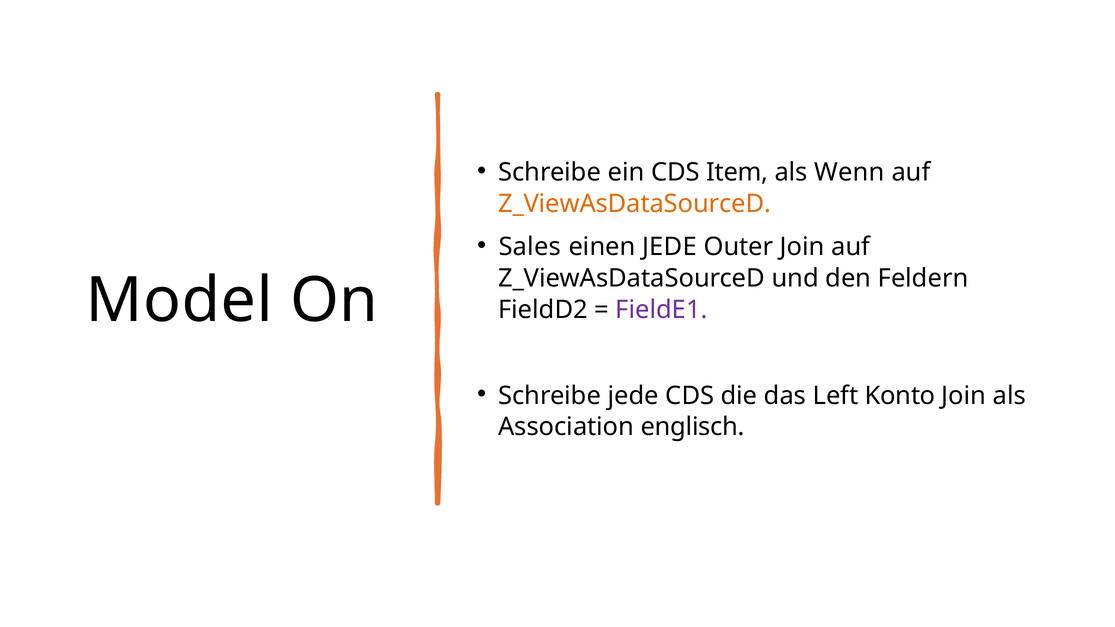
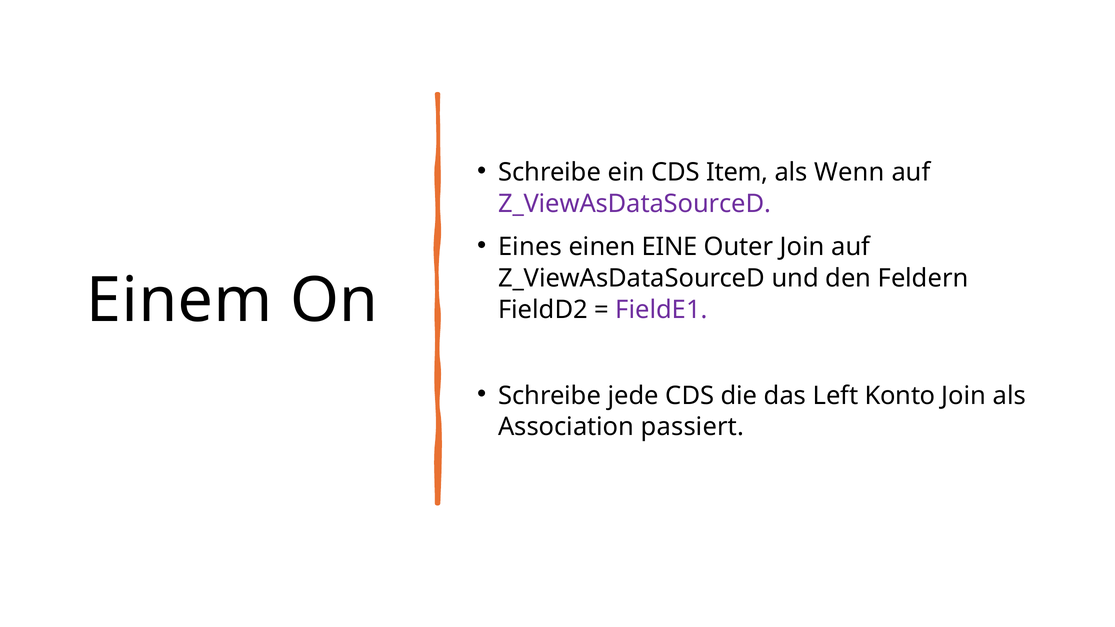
Z_ViewAsDataSourceD at (635, 204) colour: orange -> purple
Sales: Sales -> Eines
einen JEDE: JEDE -> EINE
Model: Model -> Einem
englisch: englisch -> passiert
